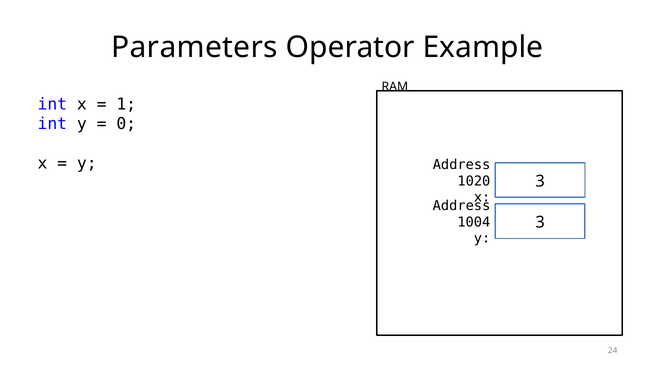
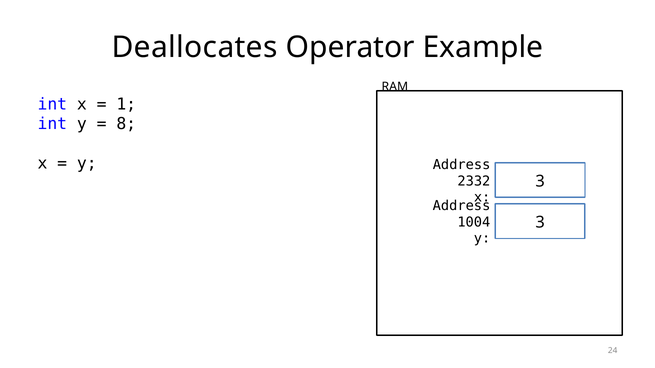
Parameters: Parameters -> Deallocates
0: 0 -> 8
1020: 1020 -> 2332
